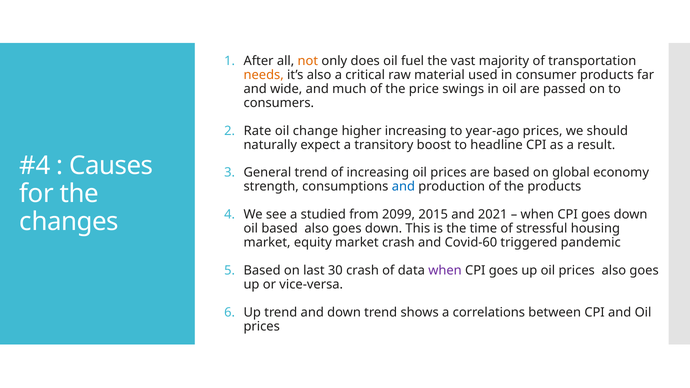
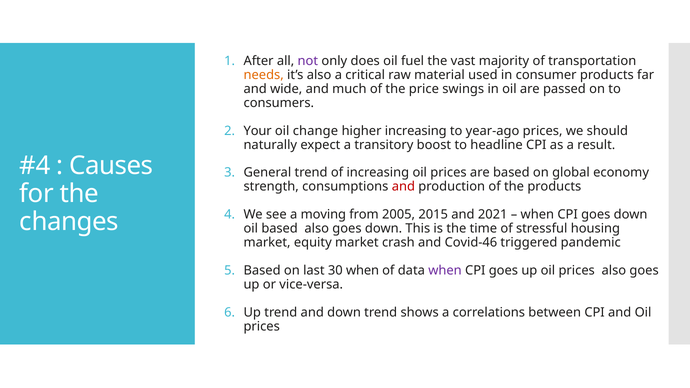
not colour: orange -> purple
Rate: Rate -> Your
and at (403, 187) colour: blue -> red
studied: studied -> moving
2099: 2099 -> 2005
Covid-60: Covid-60 -> Covid-46
30 crash: crash -> when
